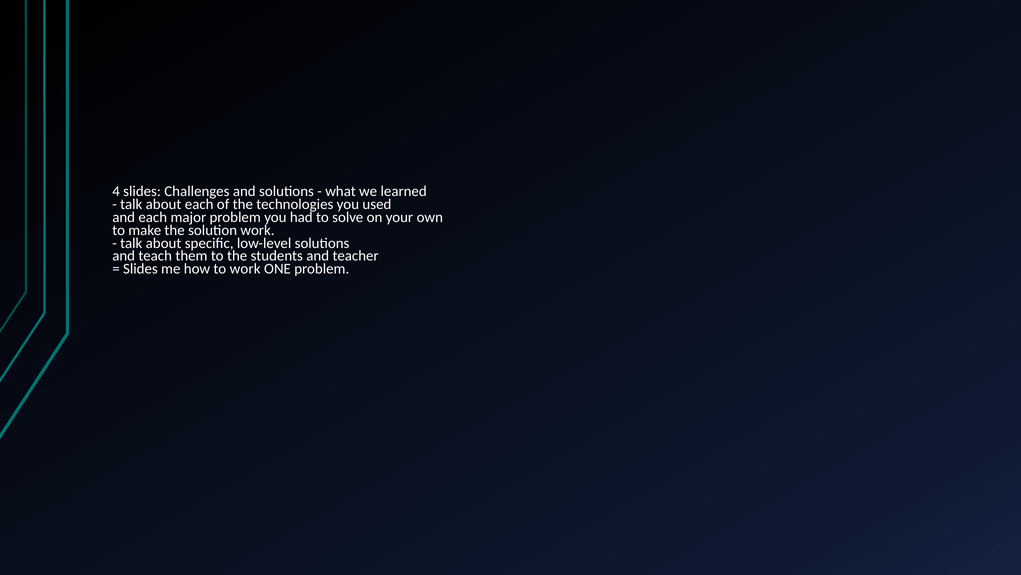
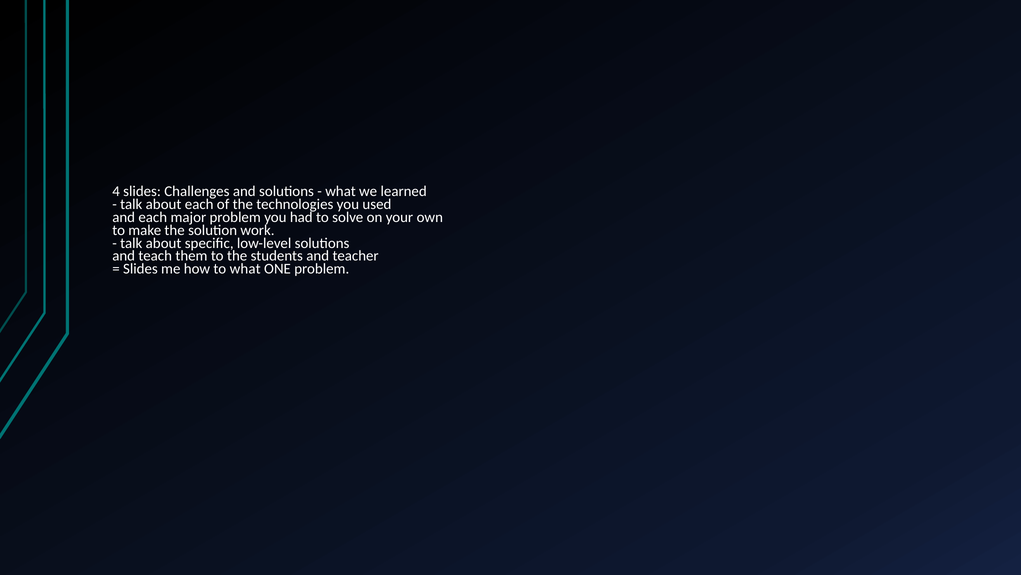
to work: work -> what
